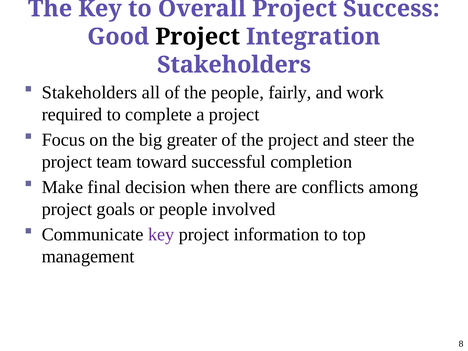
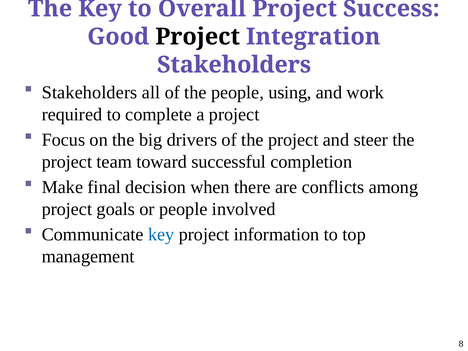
fairly: fairly -> using
greater: greater -> drivers
key at (161, 235) colour: purple -> blue
